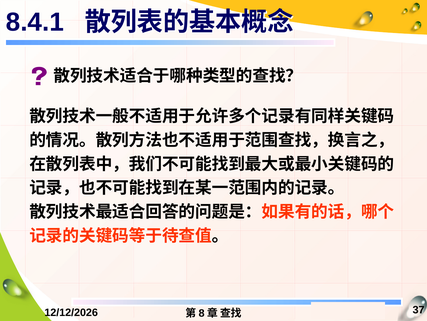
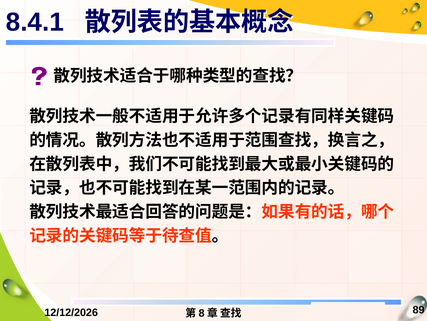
37: 37 -> 89
